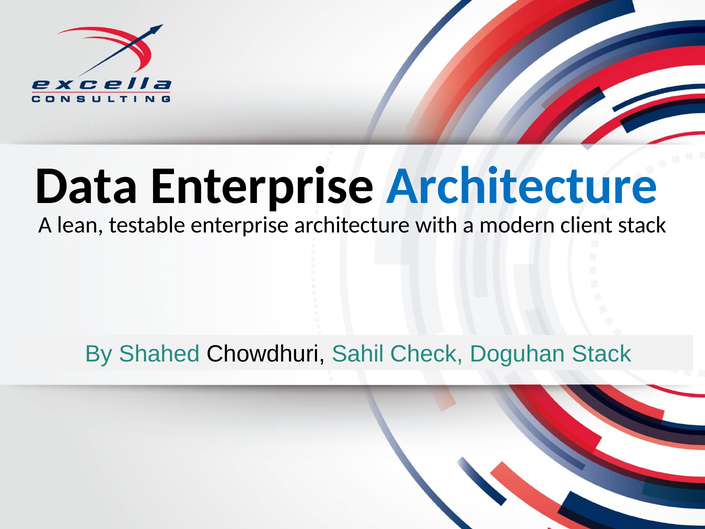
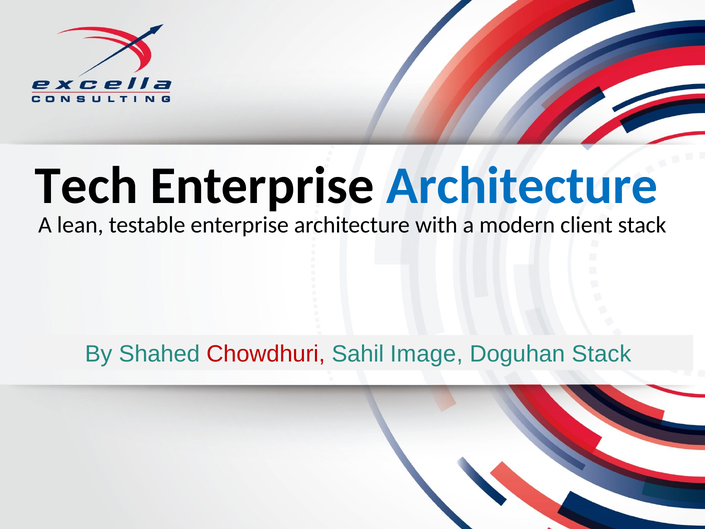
Data: Data -> Tech
Chowdhuri colour: black -> red
Check: Check -> Image
